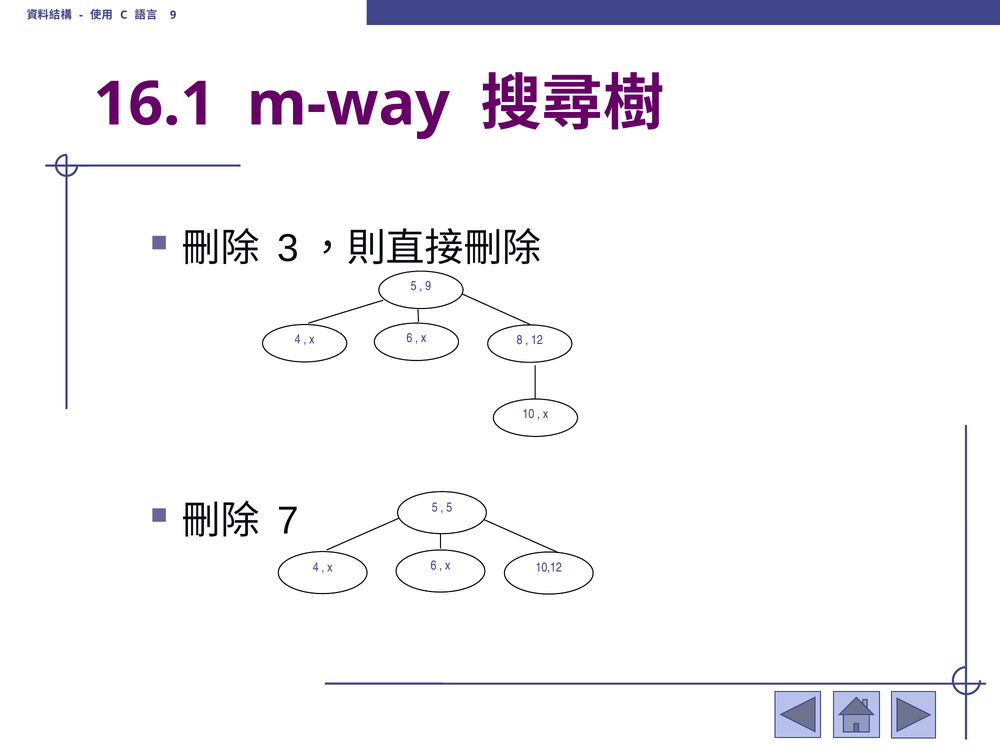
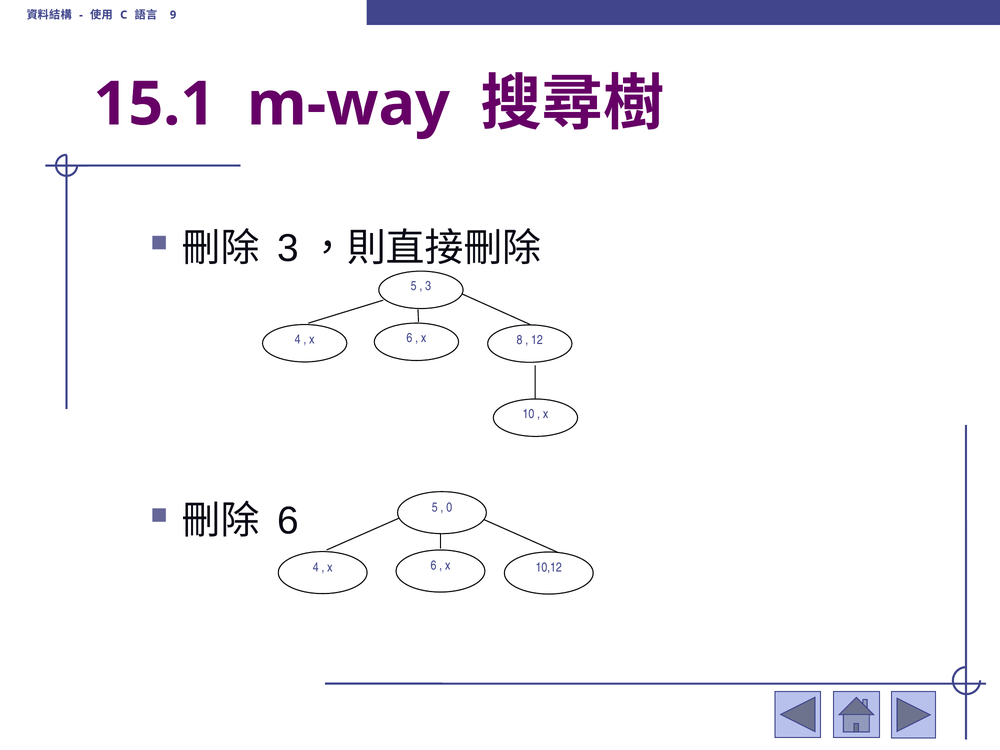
16.1: 16.1 -> 15.1
9 at (428, 286): 9 -> 3
5 at (449, 507): 5 -> 0
7 at (288, 521): 7 -> 6
